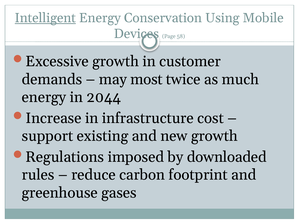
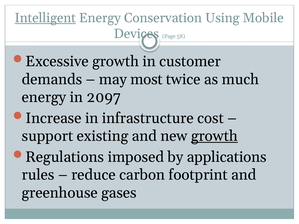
2044: 2044 -> 2097
growth at (214, 136) underline: none -> present
downloaded: downloaded -> applications
